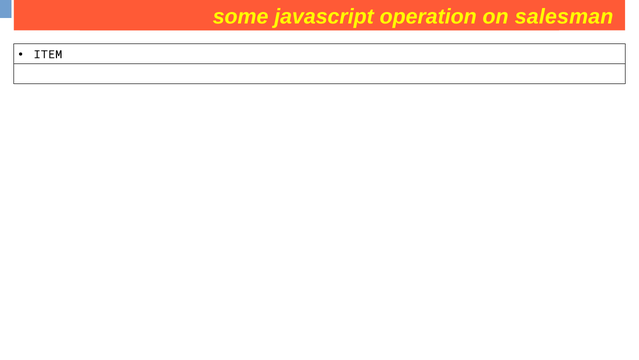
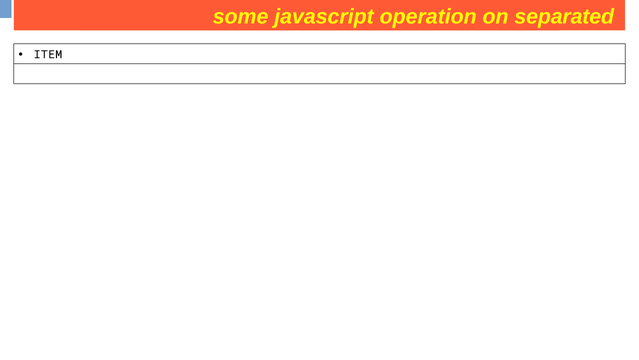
salesman: salesman -> separated
